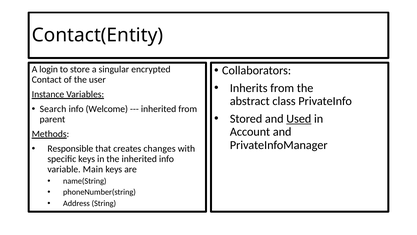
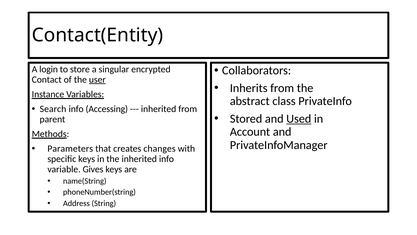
user underline: none -> present
Welcome: Welcome -> Accessing
Responsible: Responsible -> Parameters
Main: Main -> Gives
